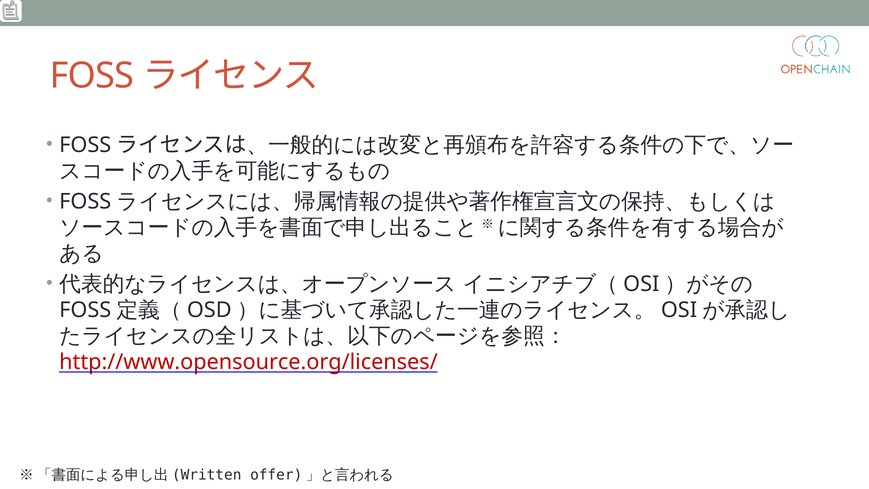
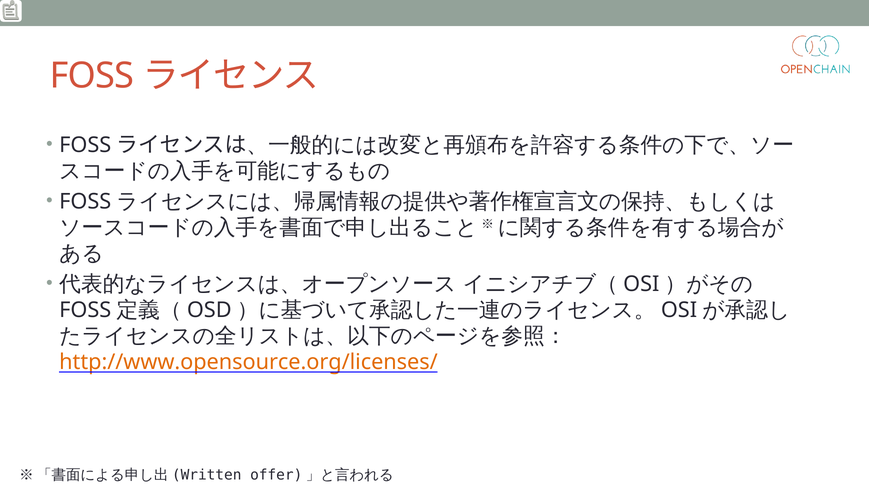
http://www.opensource.org/licenses/ colour: red -> orange
